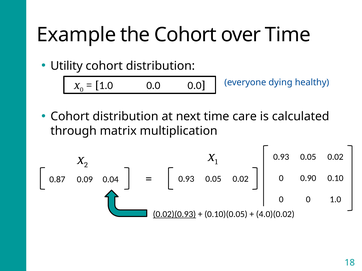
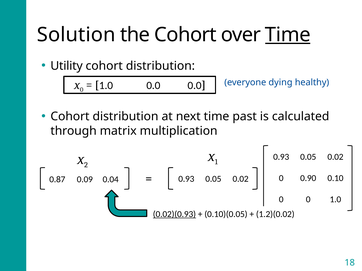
Example: Example -> Solution
Time at (288, 35) underline: none -> present
care: care -> past
4.0)(0.02: 4.0)(0.02 -> 1.2)(0.02
